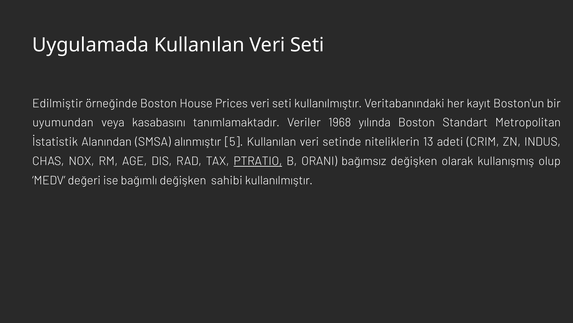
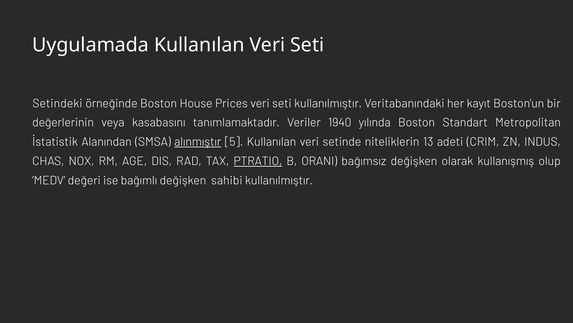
Edilmiştir: Edilmiştir -> Setindeki
uyumundan: uyumundan -> değerlerinin
1968: 1968 -> 1940
alınmıştır underline: none -> present
